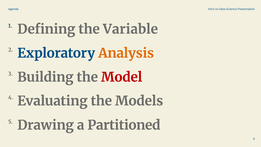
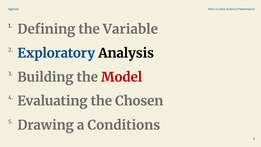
Analysis colour: orange -> black
Models: Models -> Chosen
Partitioned: Partitioned -> Conditions
